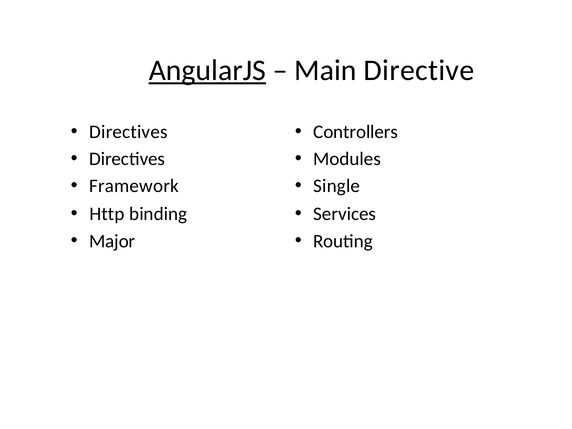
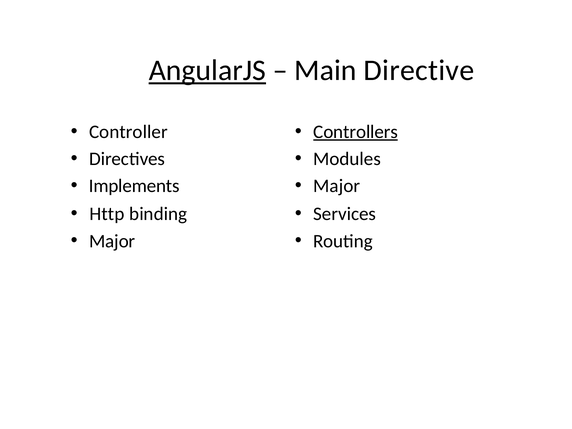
Directives at (128, 132): Directives -> Controller
Controllers underline: none -> present
Framework: Framework -> Implements
Single at (337, 186): Single -> Major
